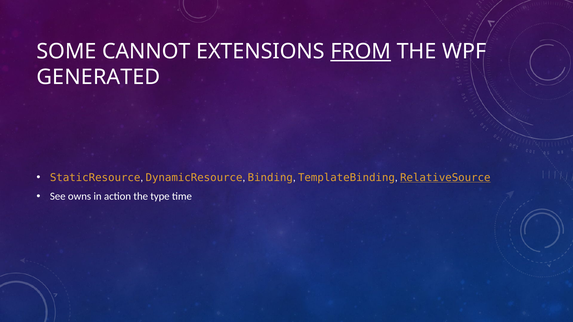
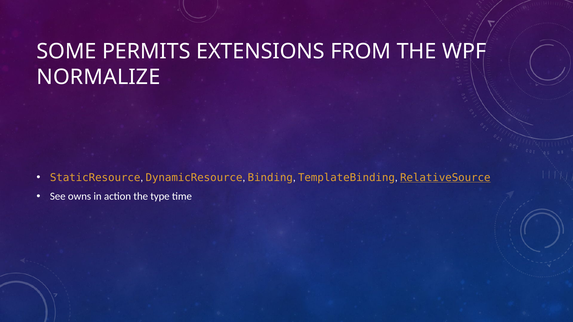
CANNOT: CANNOT -> PERMITS
FROM underline: present -> none
GENERATED: GENERATED -> NORMALIZE
